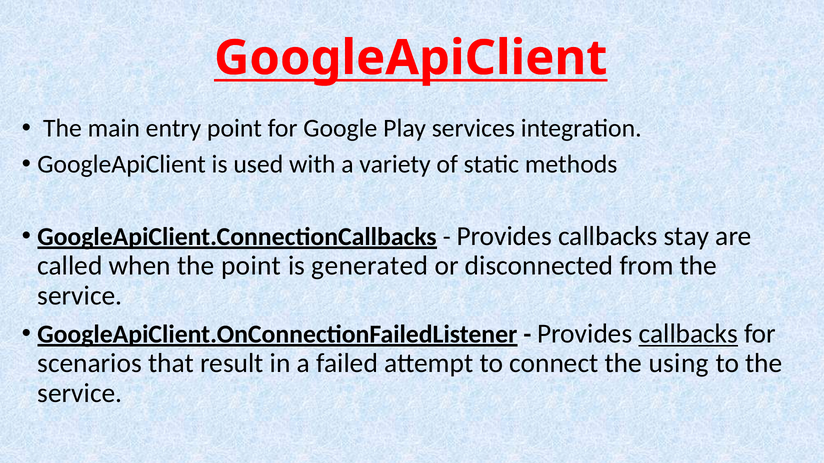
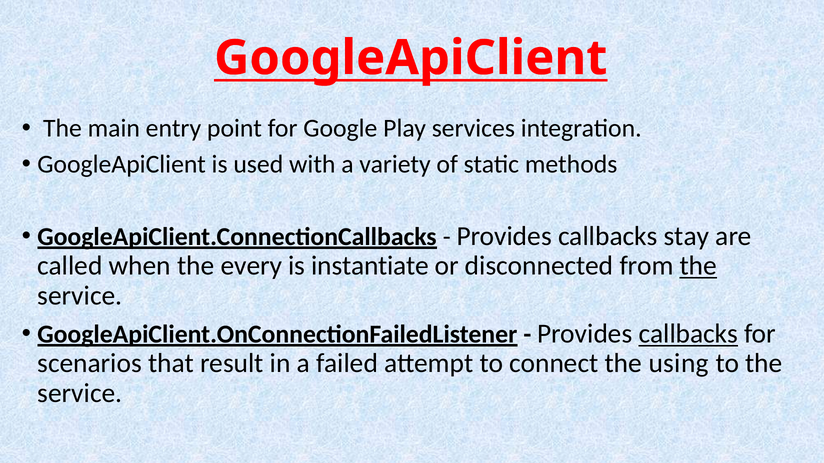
the point: point -> every
generated: generated -> instantiate
the at (698, 266) underline: none -> present
